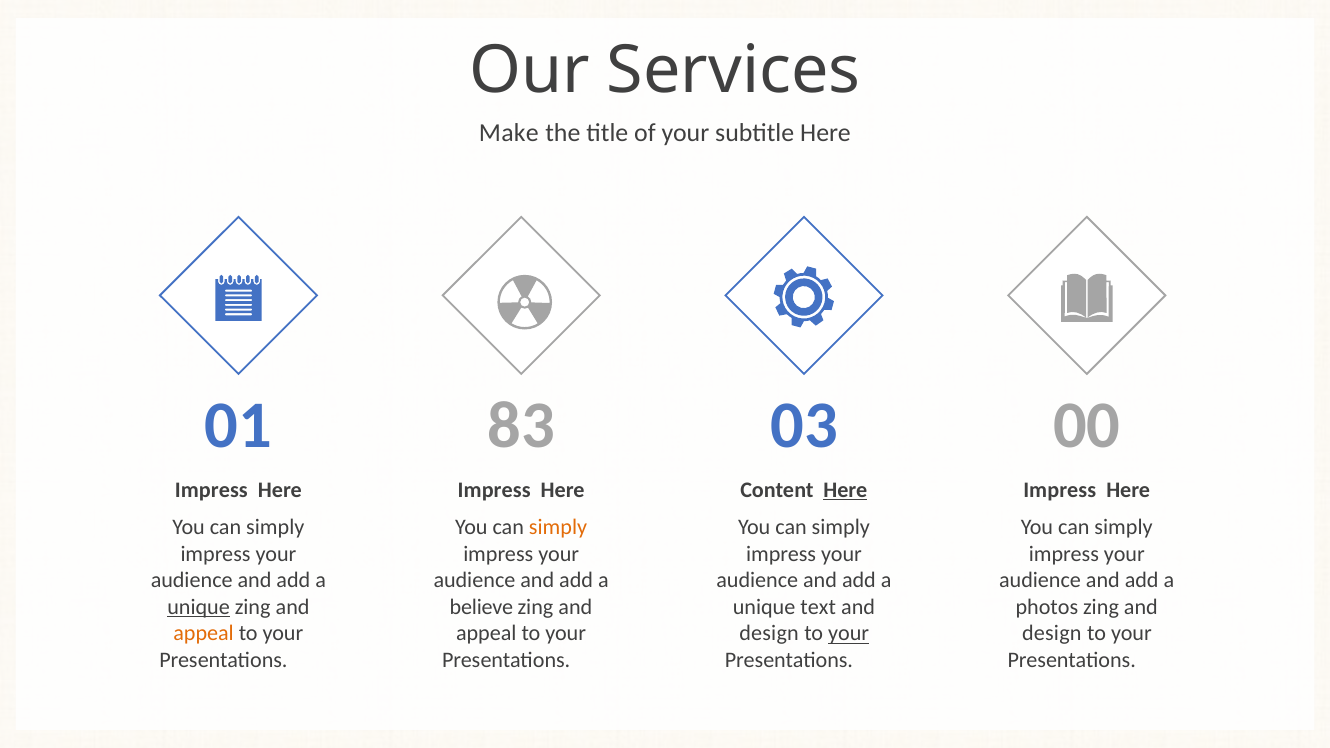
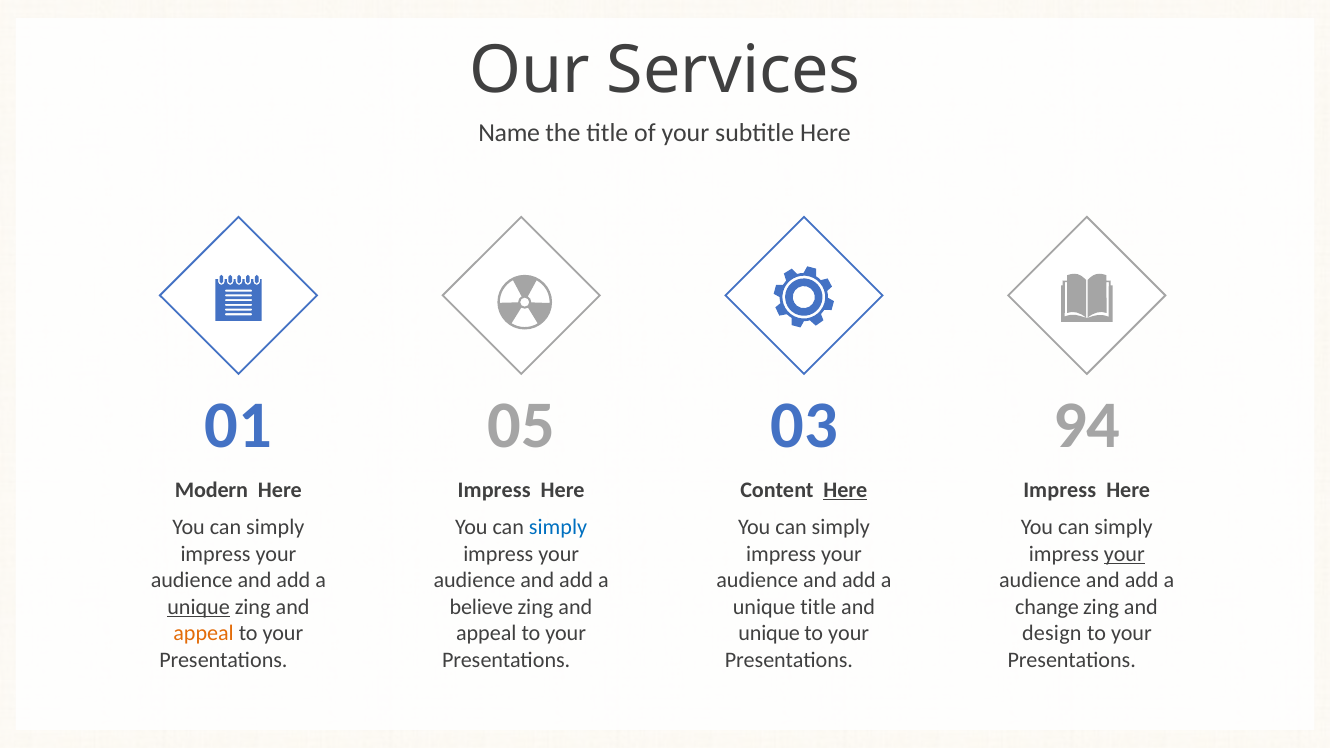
Make: Make -> Name
83: 83 -> 05
00: 00 -> 94
Impress at (211, 490): Impress -> Modern
simply at (558, 527) colour: orange -> blue
your at (1124, 554) underline: none -> present
unique text: text -> title
photos: photos -> change
design at (769, 634): design -> unique
your at (849, 634) underline: present -> none
